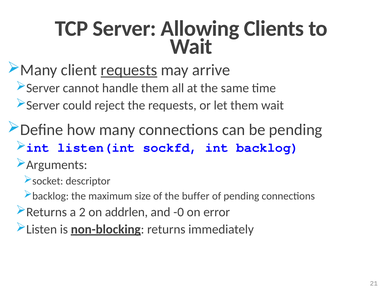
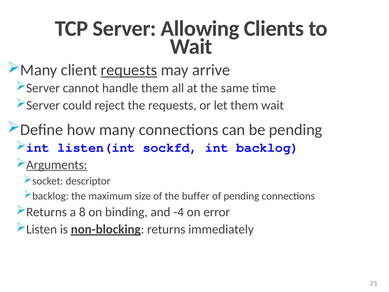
Arguments underline: none -> present
2: 2 -> 8
addrlen: addrlen -> binding
-0: -0 -> -4
